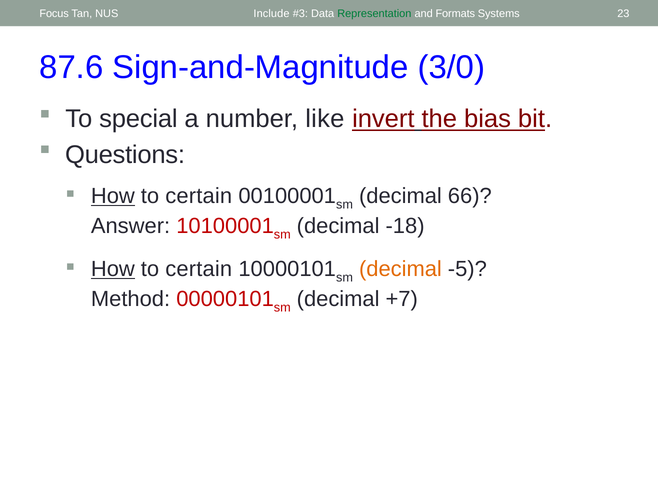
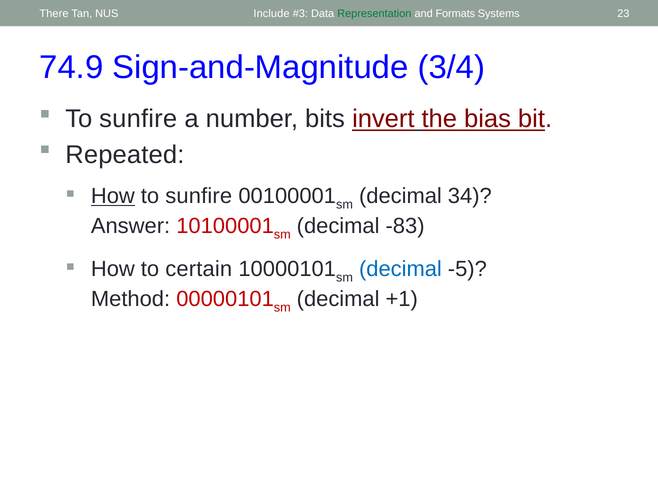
Focus: Focus -> There
87.6: 87.6 -> 74.9
3/0: 3/0 -> 3/4
special at (138, 119): special -> sunfire
like: like -> bits
Questions: Questions -> Repeated
certain at (199, 196): certain -> sunfire
66: 66 -> 34
-18: -18 -> -83
How at (113, 269) underline: present -> none
decimal at (400, 269) colour: orange -> blue
+7: +7 -> +1
